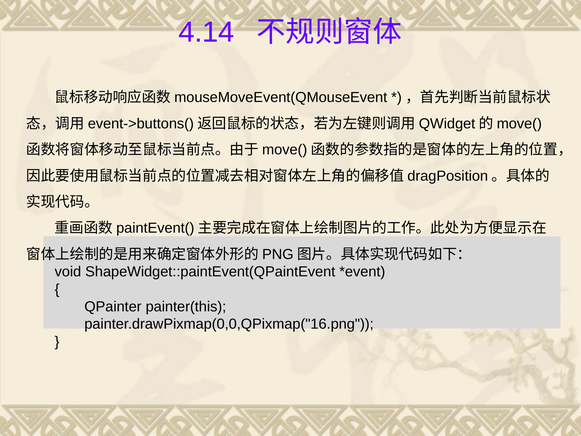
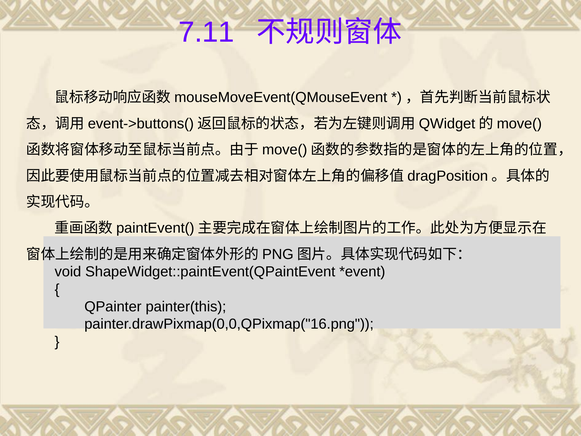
4.14: 4.14 -> 7.11
